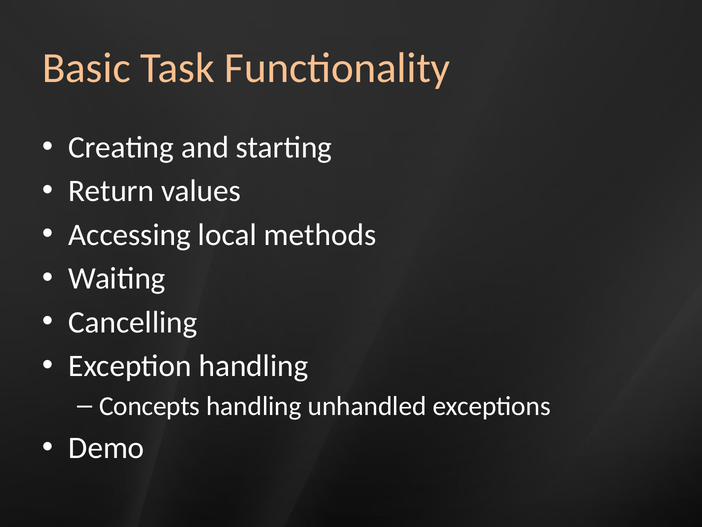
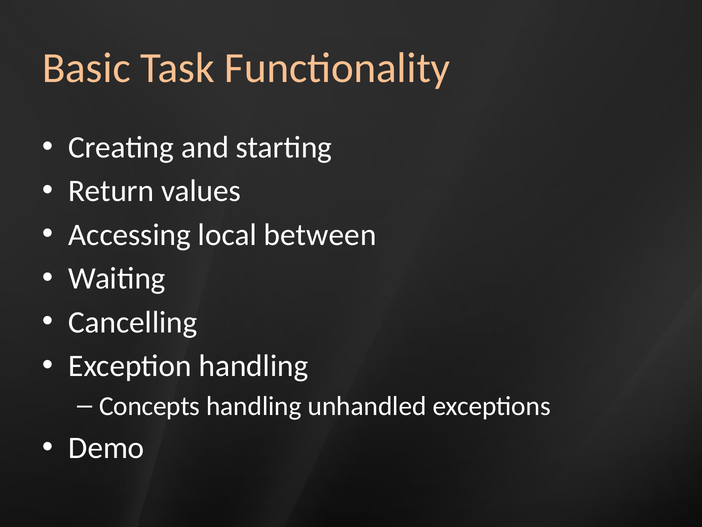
methods: methods -> between
